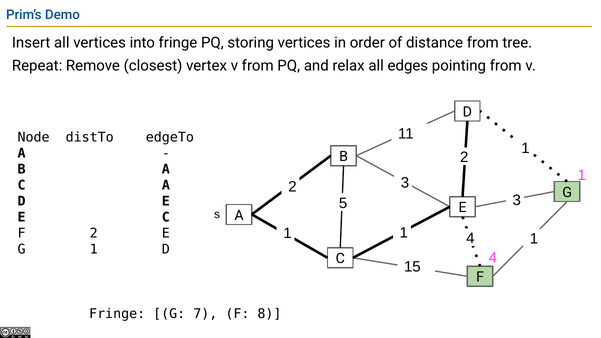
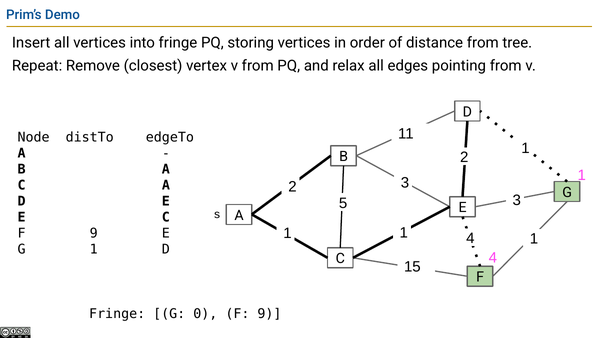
2 at (94, 234): 2 -> 9
7: 7 -> 0
8 at (269, 314): 8 -> 9
